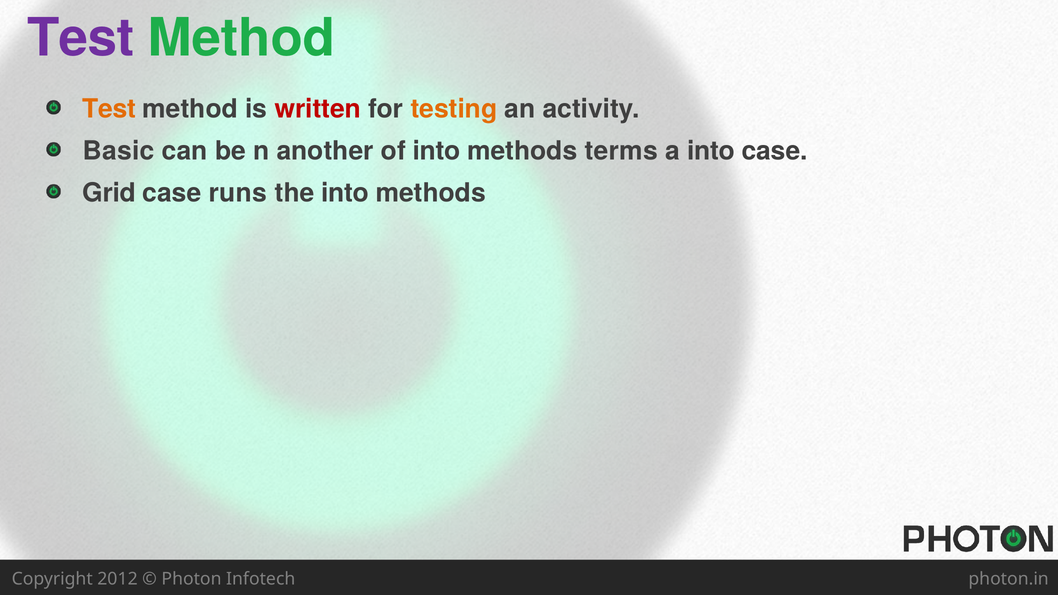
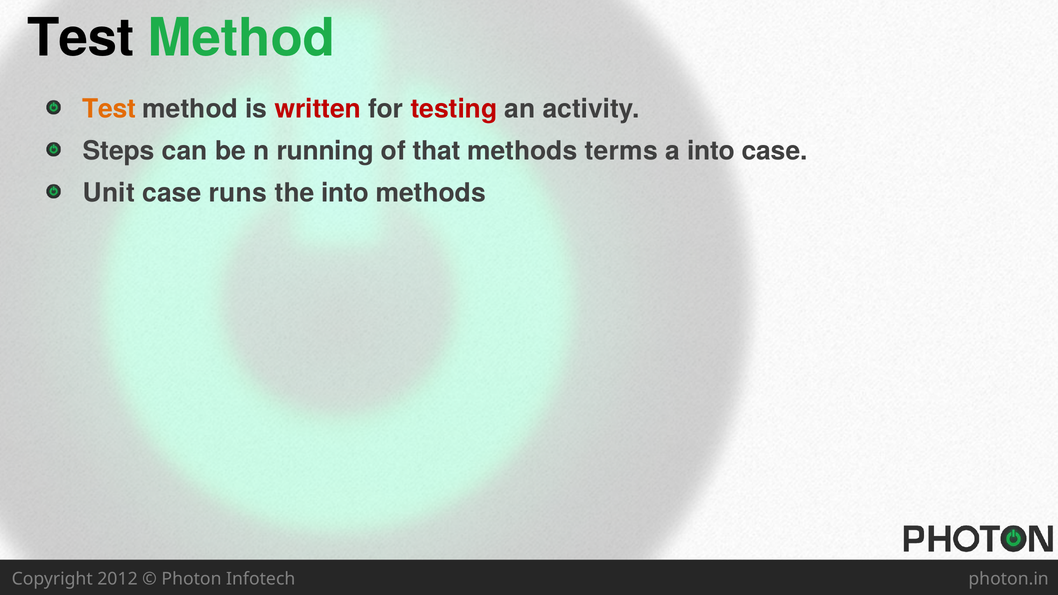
Test at (81, 38) colour: purple -> black
testing colour: orange -> red
Basic: Basic -> Steps
another: another -> running
of into: into -> that
Grid: Grid -> Unit
